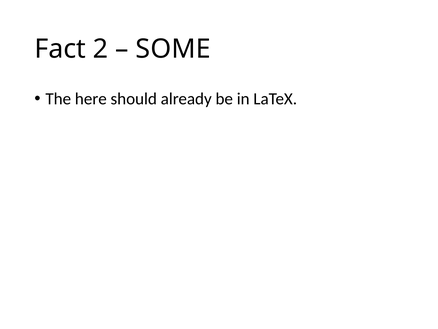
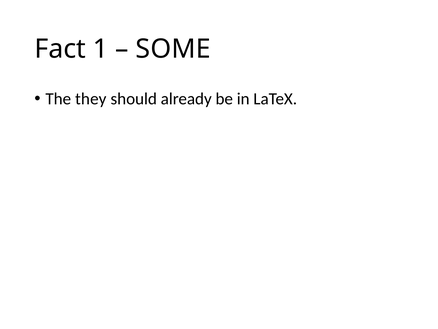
2: 2 -> 1
here: here -> they
